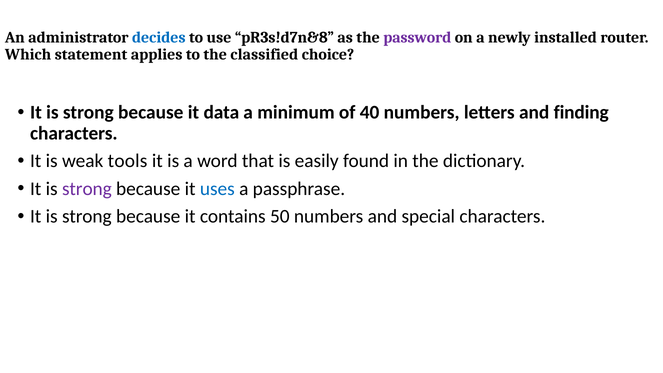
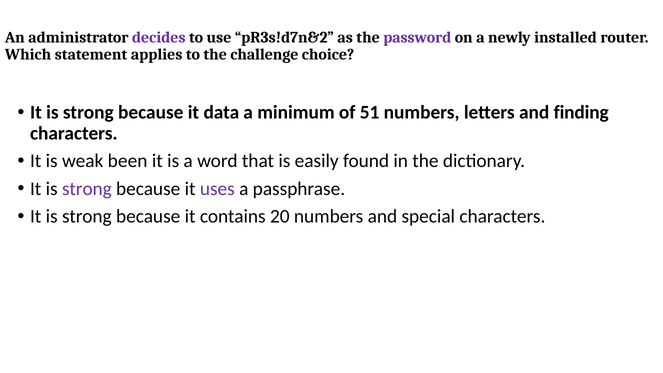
decides colour: blue -> purple
pR3s!d7n&8: pR3s!d7n&8 -> pR3s!d7n&2
classified: classified -> challenge
40: 40 -> 51
tools: tools -> been
uses colour: blue -> purple
50: 50 -> 20
